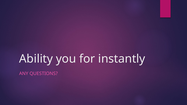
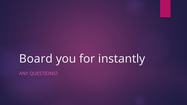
Ability: Ability -> Board
